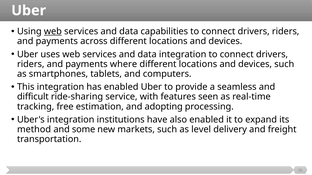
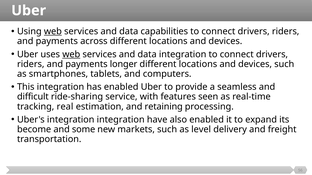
web at (71, 54) underline: none -> present
where: where -> longer
free: free -> real
adopting: adopting -> retaining
integration institutions: institutions -> integration
method: method -> become
